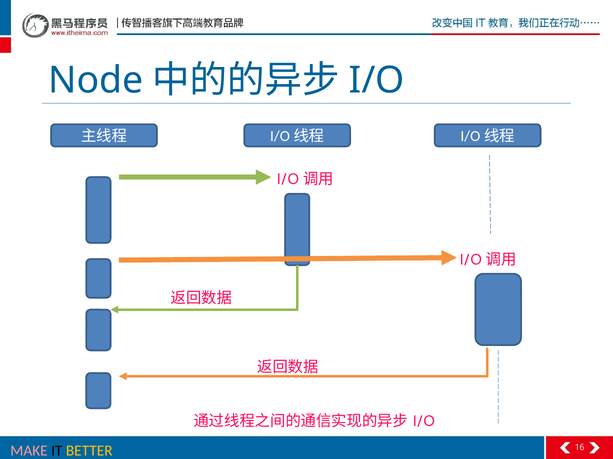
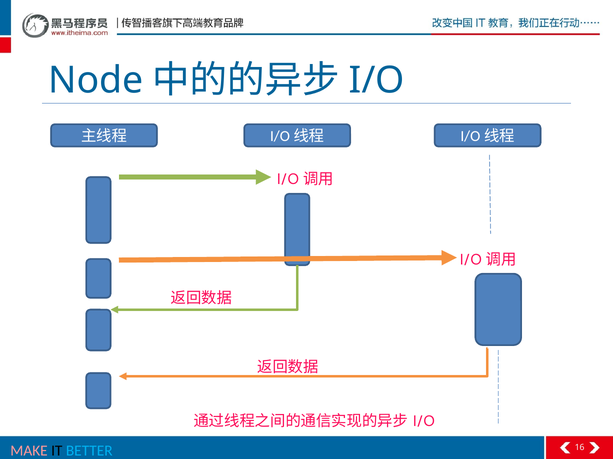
BETTER colour: yellow -> light blue
